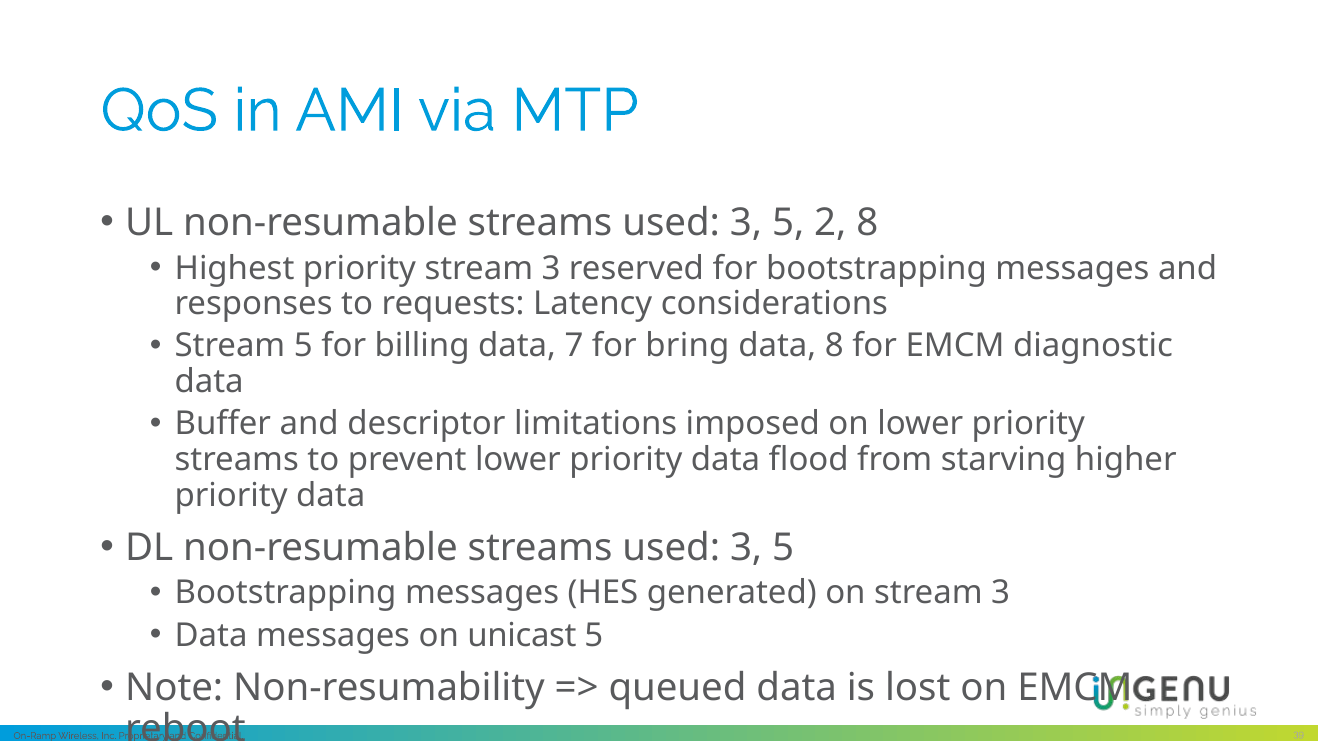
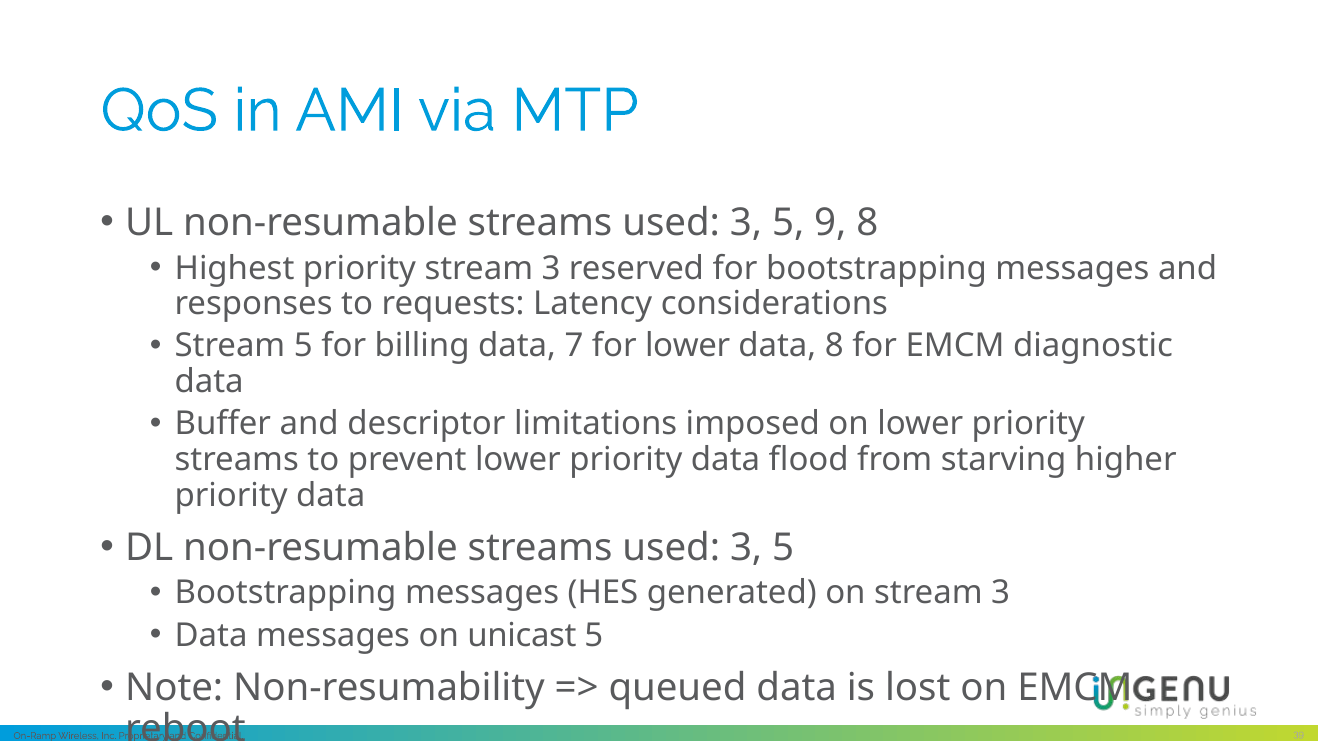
2: 2 -> 9
for bring: bring -> lower
